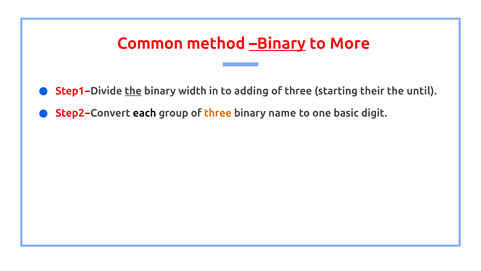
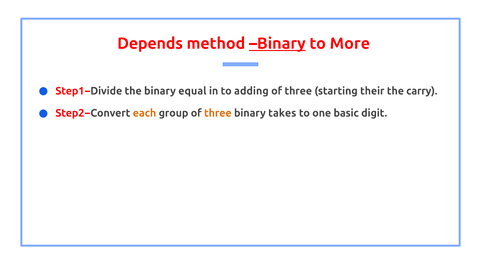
Common: Common -> Depends
the at (133, 91) underline: present -> none
width: width -> equal
until: until -> carry
each colour: black -> orange
name: name -> takes
